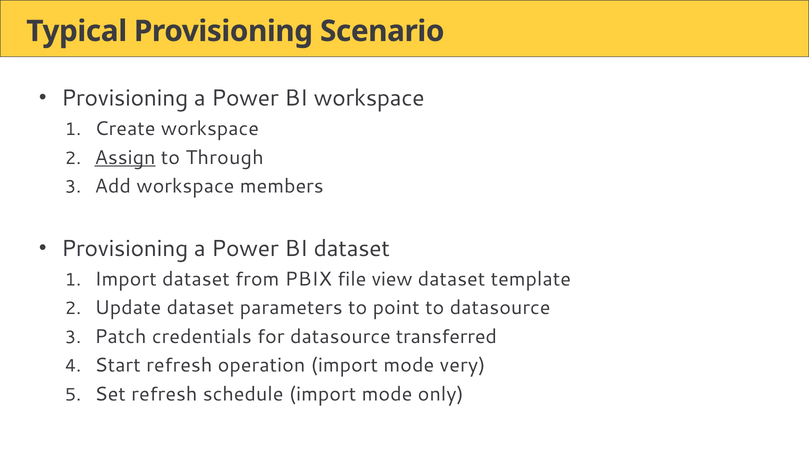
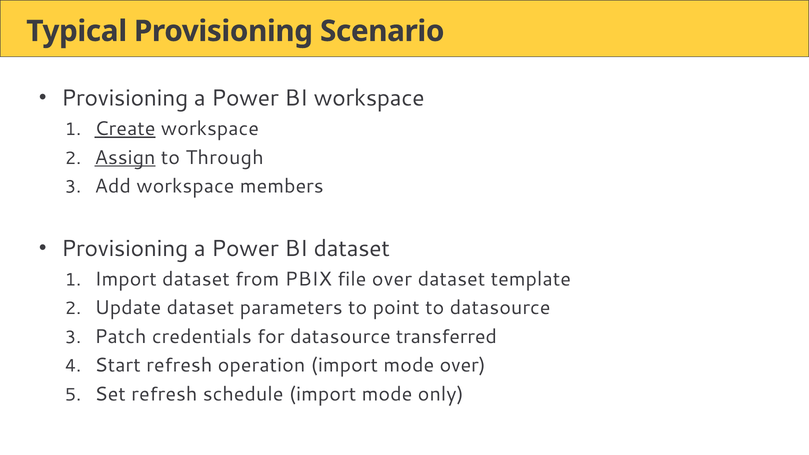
Create underline: none -> present
file view: view -> over
mode very: very -> over
